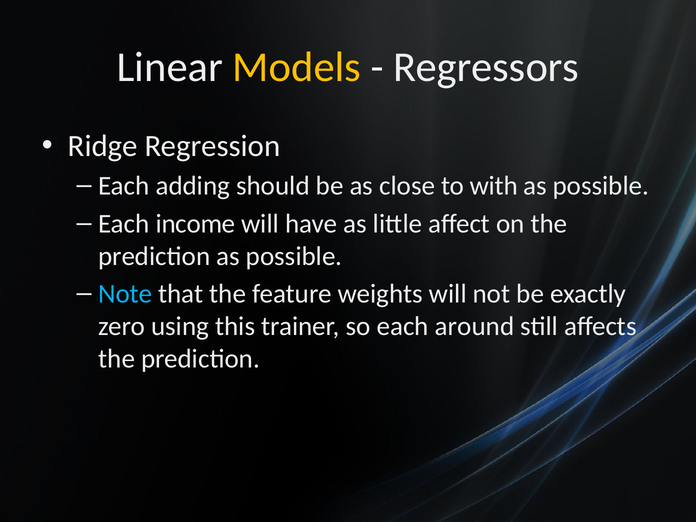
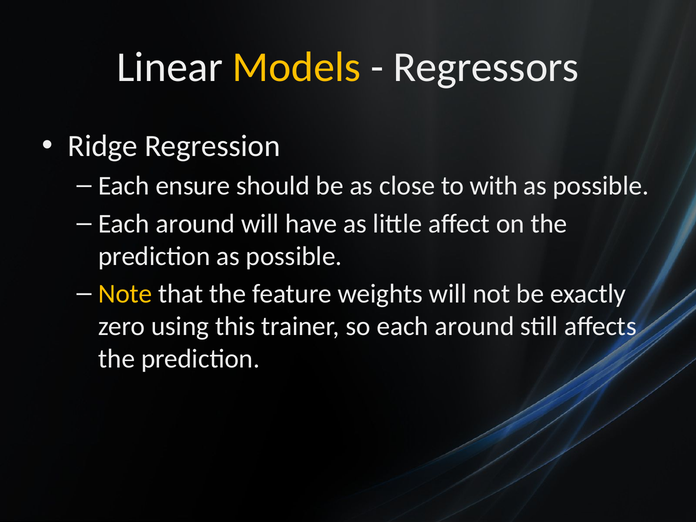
adding: adding -> ensure
income at (196, 224): income -> around
Note colour: light blue -> yellow
